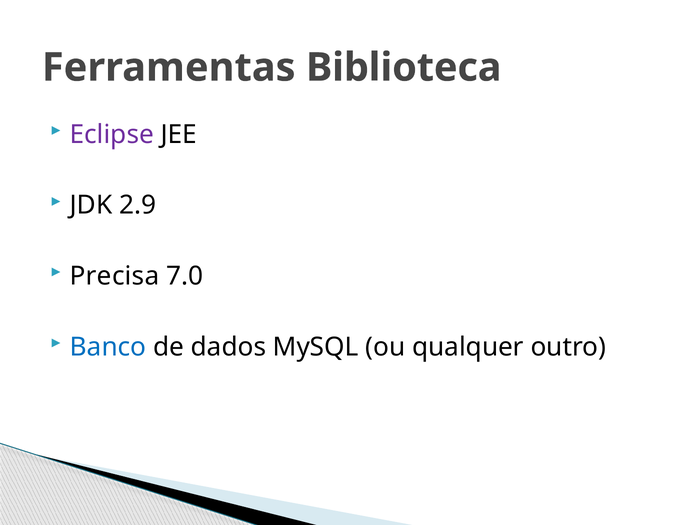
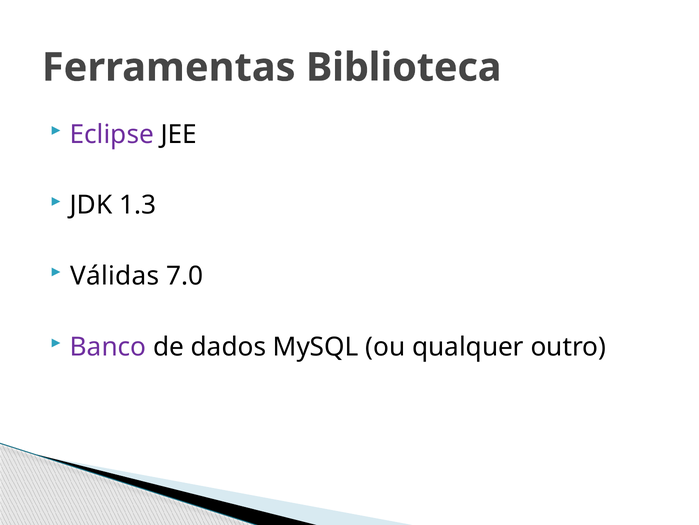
2.9: 2.9 -> 1.3
Precisa: Precisa -> Válidas
Banco colour: blue -> purple
